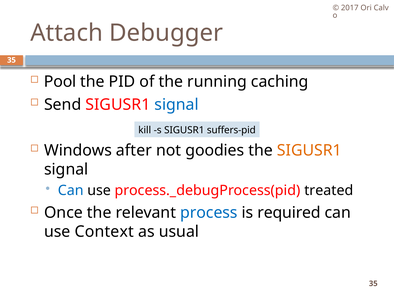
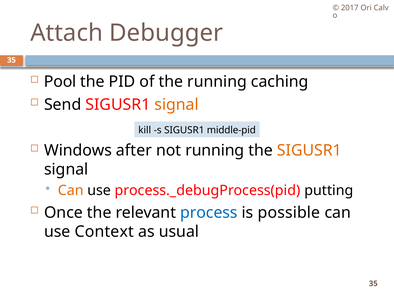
signal at (177, 104) colour: blue -> orange
suffers-pid: suffers-pid -> middle-pid
not goodies: goodies -> running
Can at (71, 190) colour: blue -> orange
treated: treated -> putting
required: required -> possible
